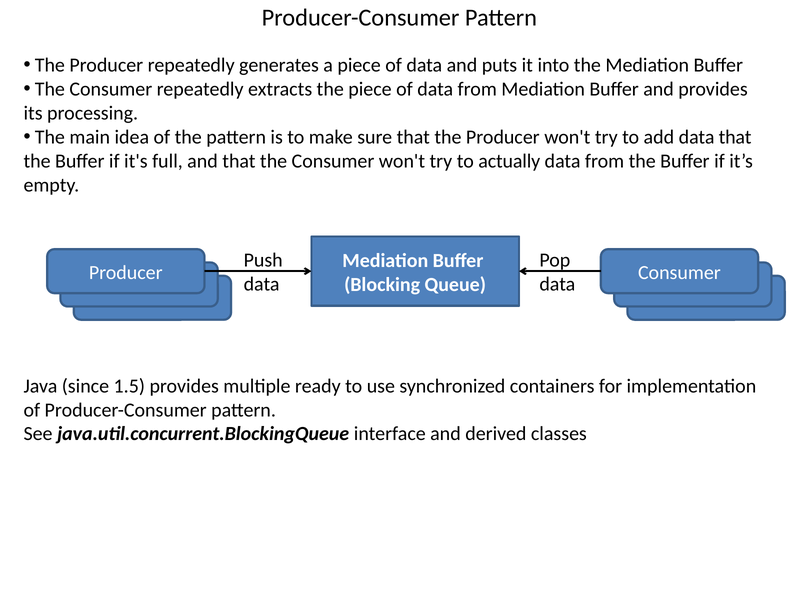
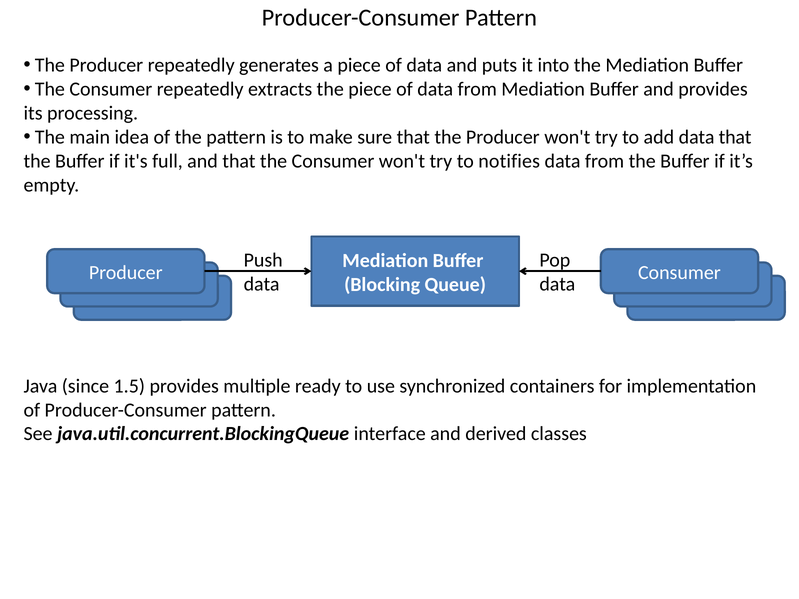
actually: actually -> notifies
